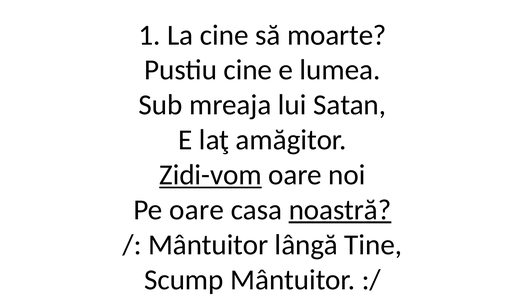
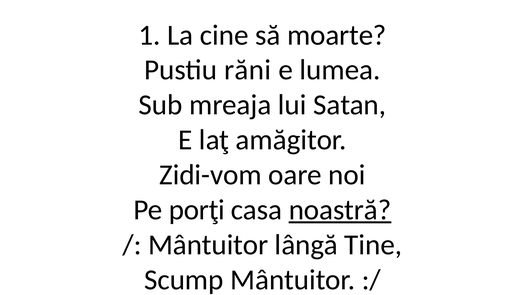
Pustiu cine: cine -> răni
Zidi-vom underline: present -> none
Pe oare: oare -> porţi
